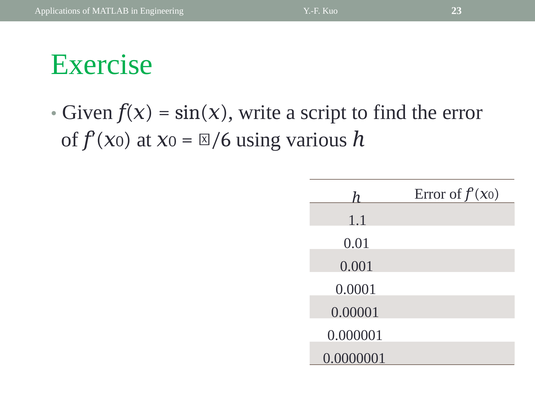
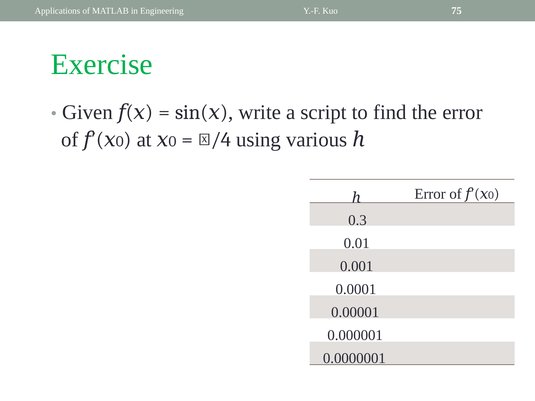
23: 23 -> 75
𝜋/6: 𝜋/6 -> 𝜋/4
1.1: 1.1 -> 0.3
